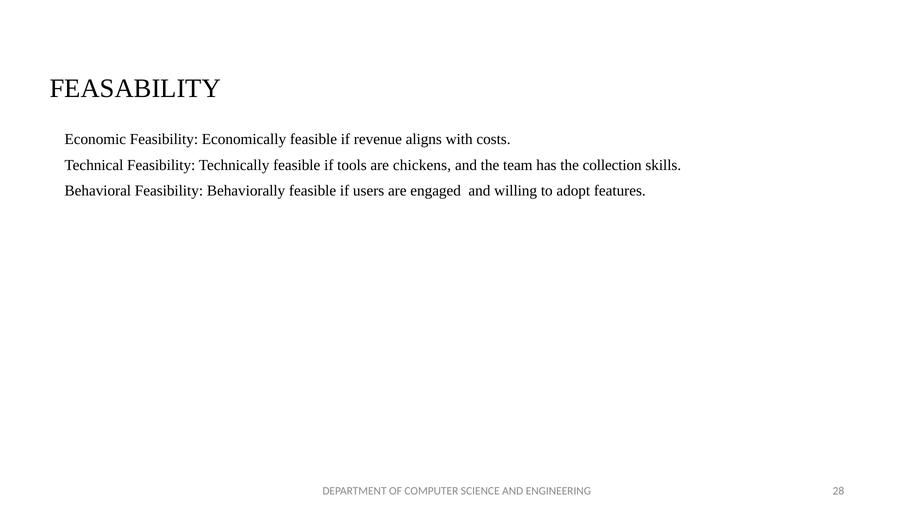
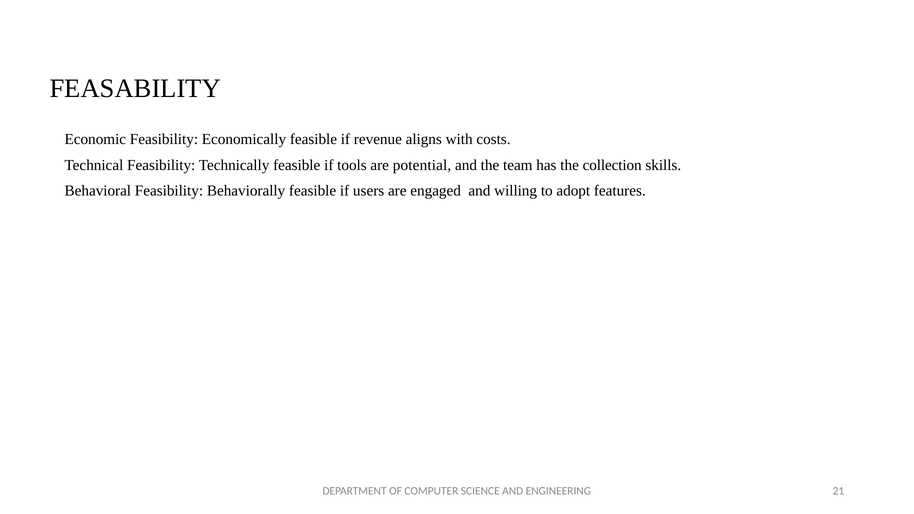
chickens: chickens -> potential
28: 28 -> 21
